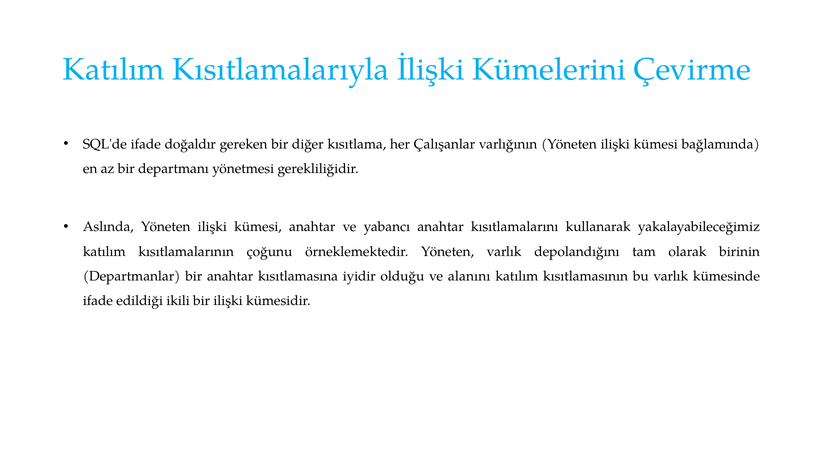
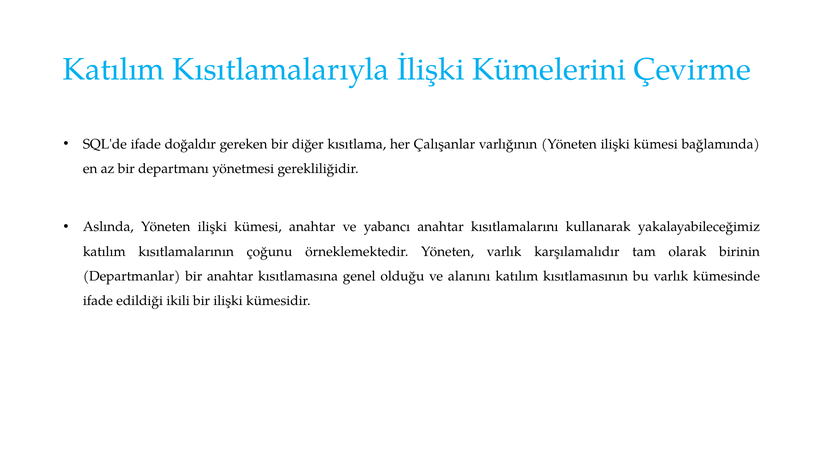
depolandığını: depolandığını -> karşılamalıdır
iyidir: iyidir -> genel
